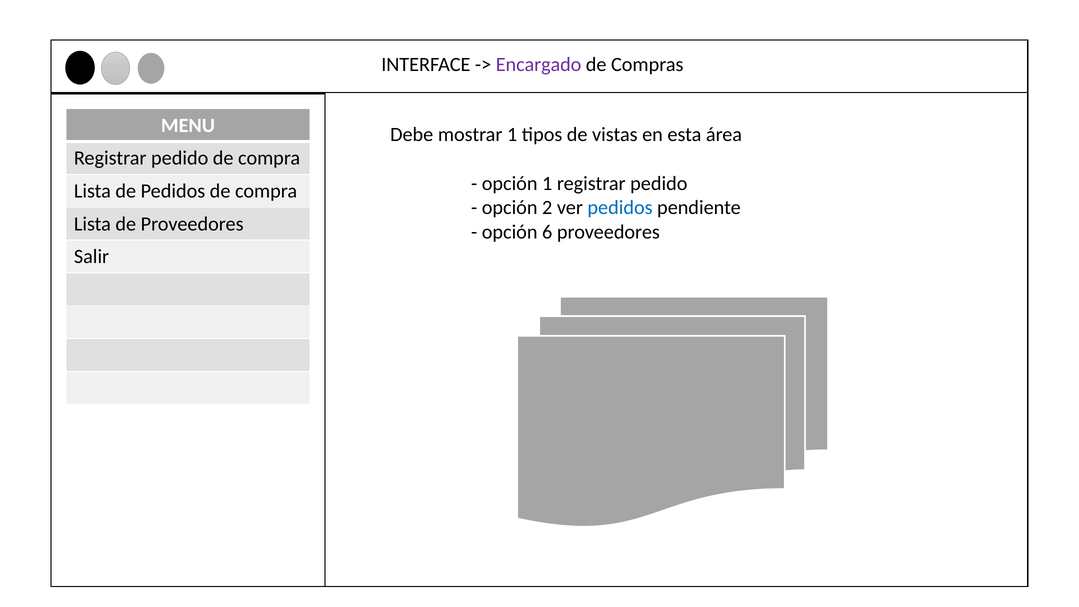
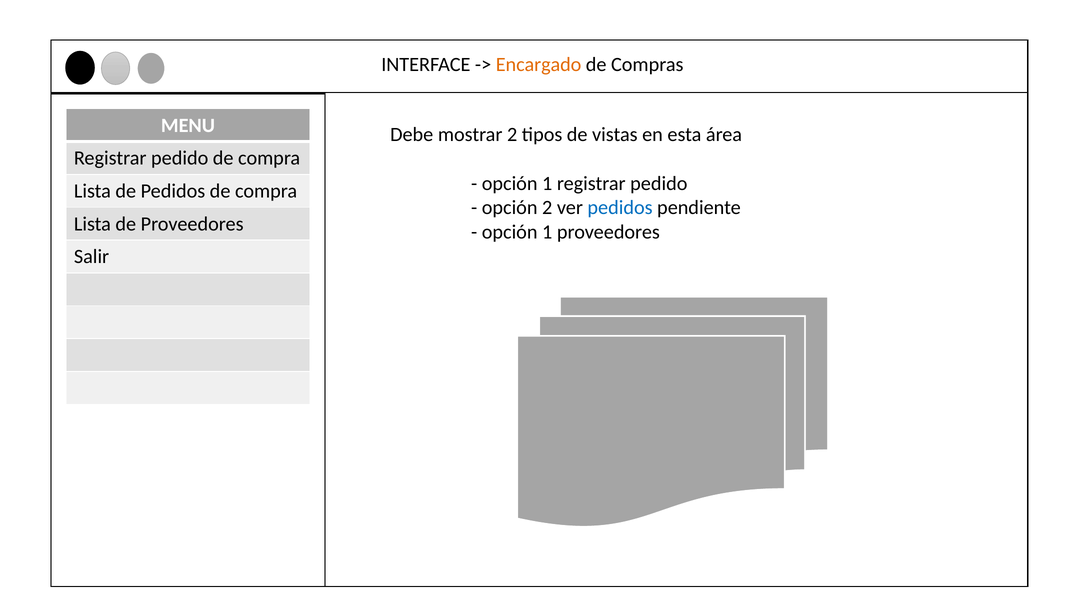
Encargado colour: purple -> orange
mostrar 1: 1 -> 2
6 at (547, 232): 6 -> 1
